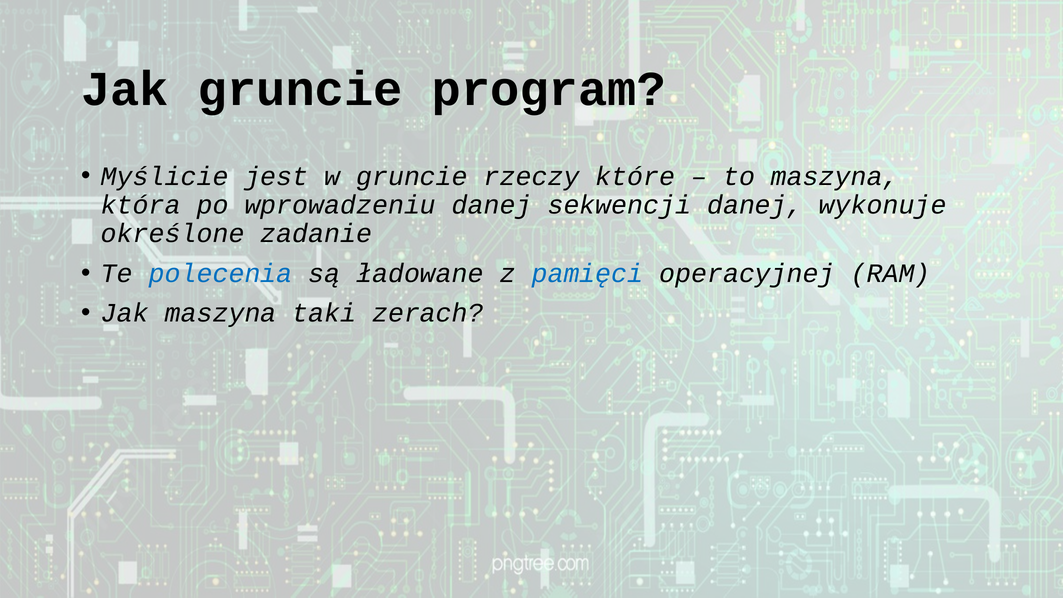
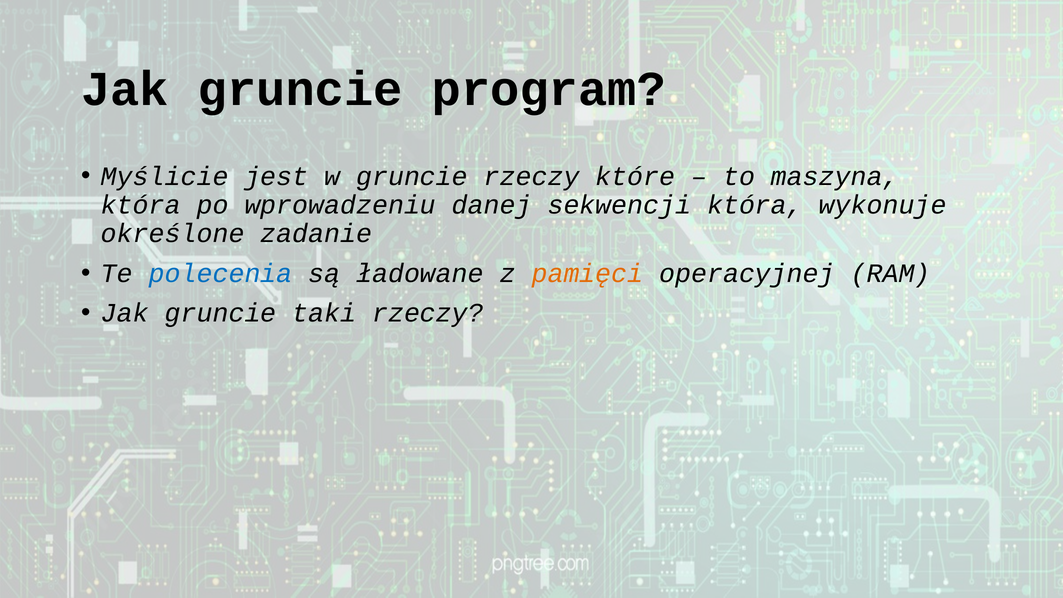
sekwencji danej: danej -> która
pamięci colour: blue -> orange
maszyna at (221, 313): maszyna -> gruncie
taki zerach: zerach -> rzeczy
